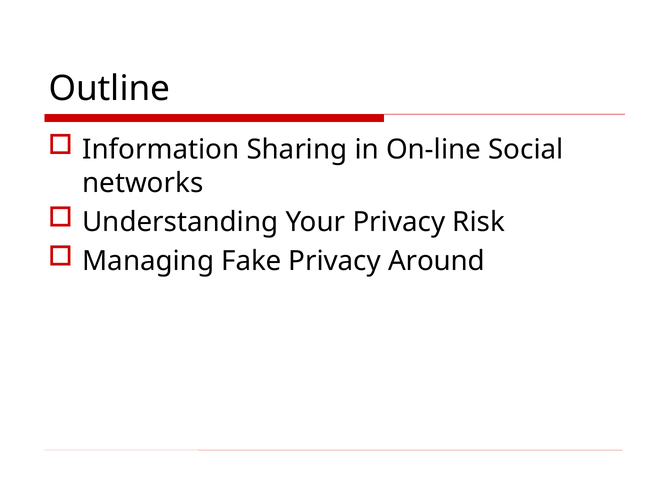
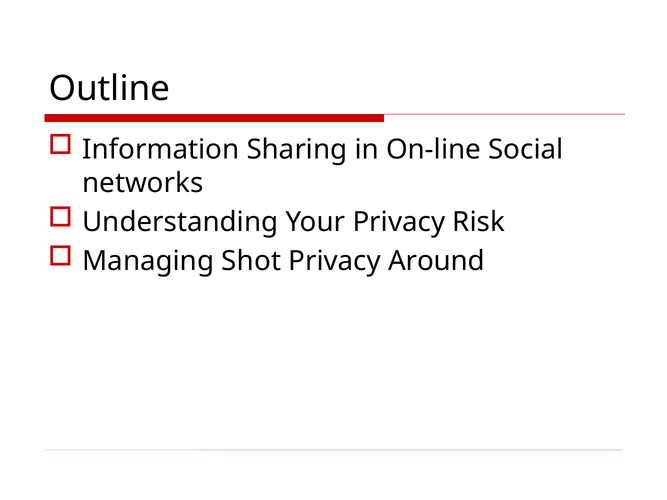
Fake: Fake -> Shot
